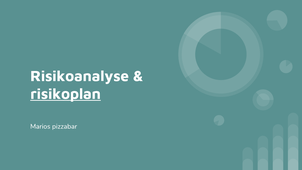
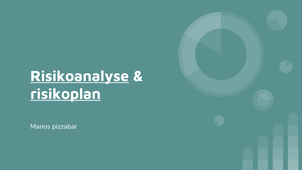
Risikoanalyse underline: none -> present
